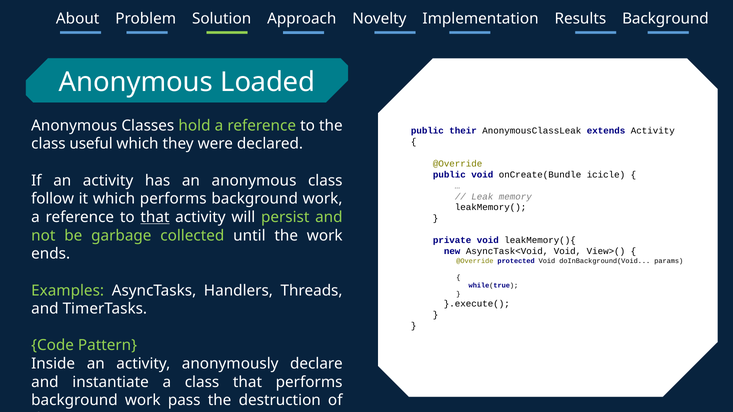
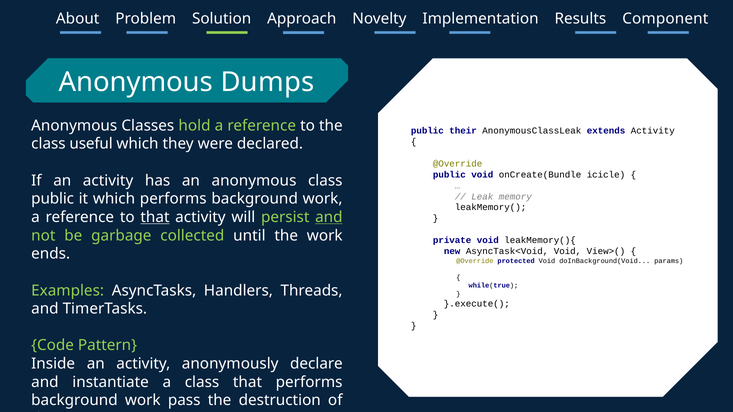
Results Background: Background -> Component
Loaded: Loaded -> Dumps
follow at (53, 199): follow -> public
and at (329, 217) underline: none -> present
